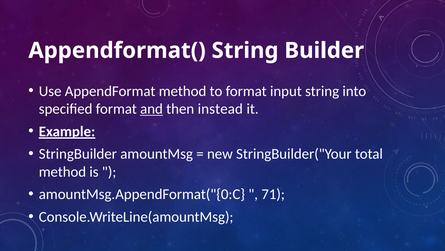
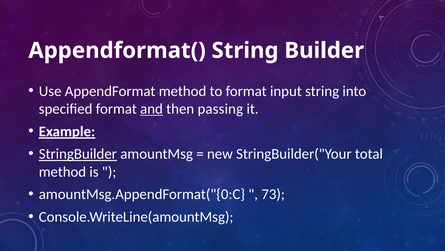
instead: instead -> passing
StringBuilder underline: none -> present
71: 71 -> 73
